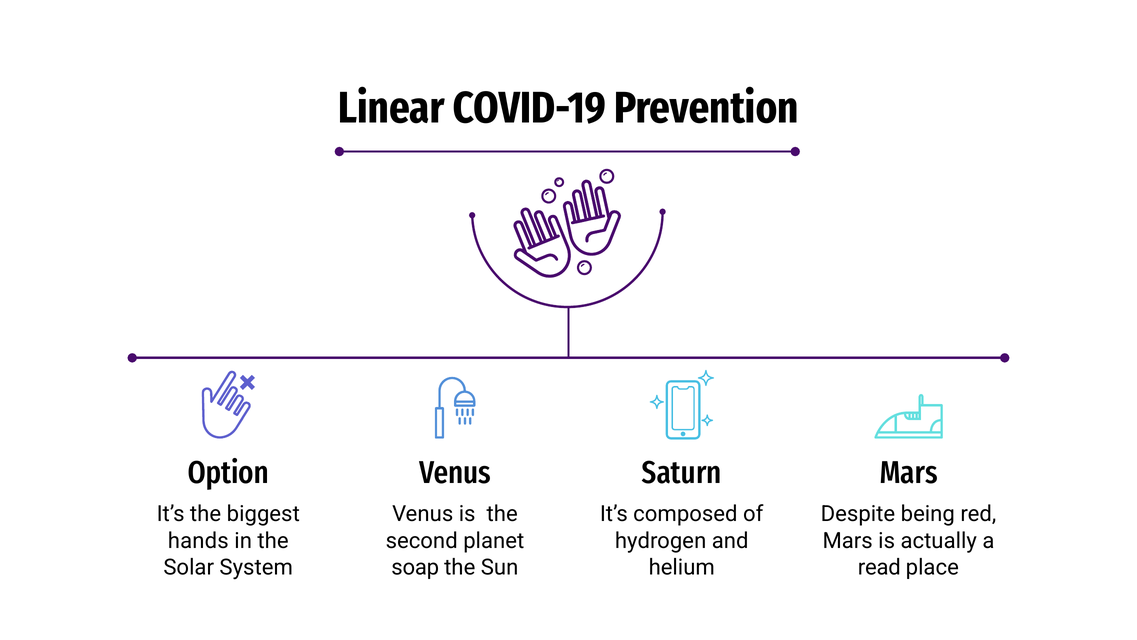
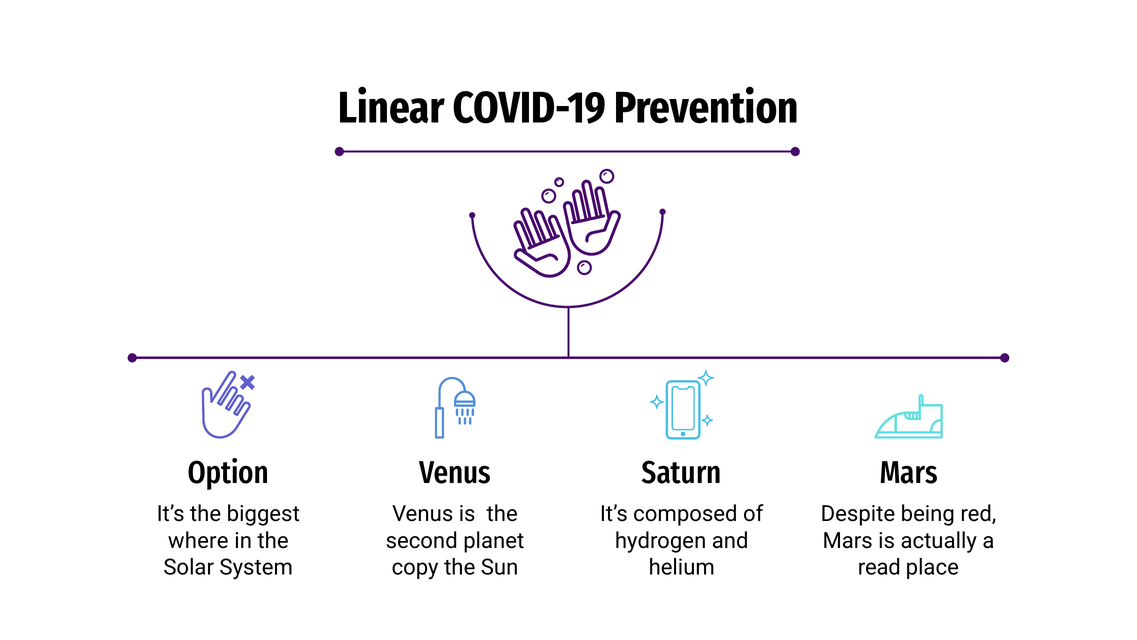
hands: hands -> where
soap: soap -> copy
